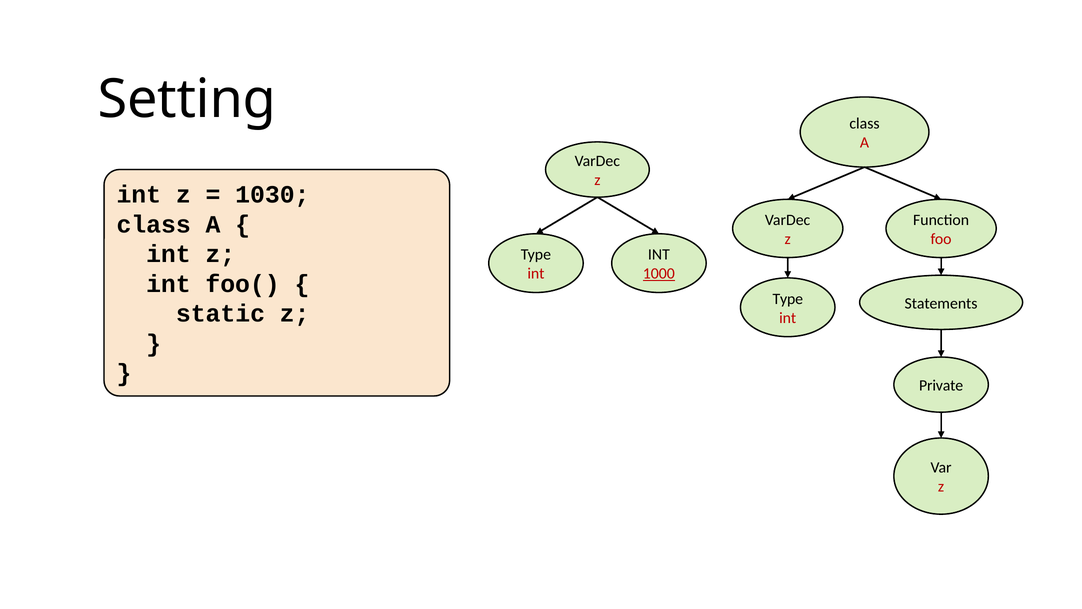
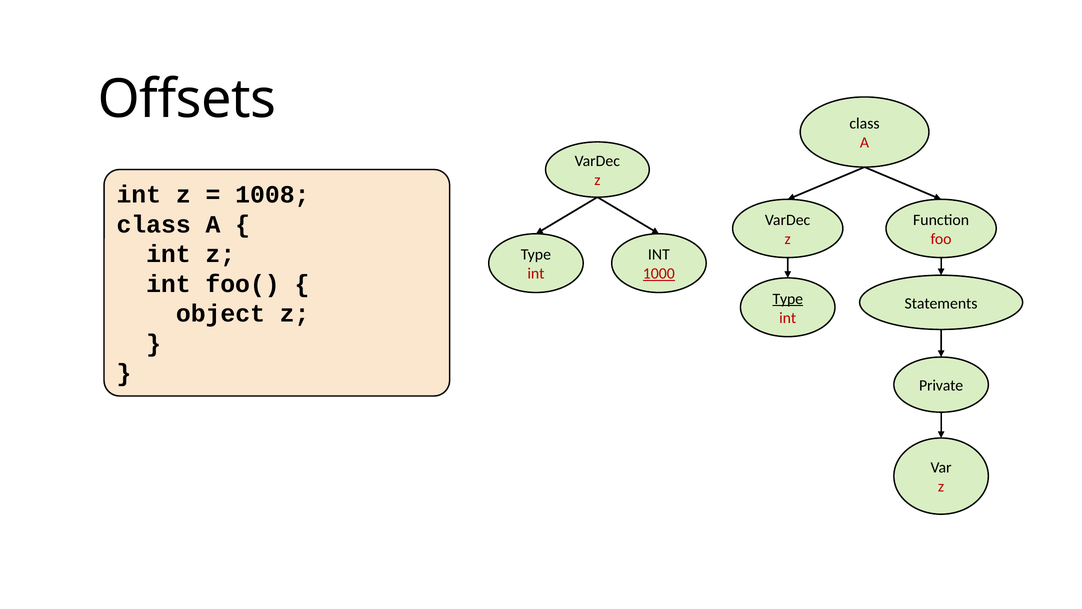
Setting: Setting -> Offsets
1030: 1030 -> 1008
Type at (788, 299) underline: none -> present
static: static -> object
